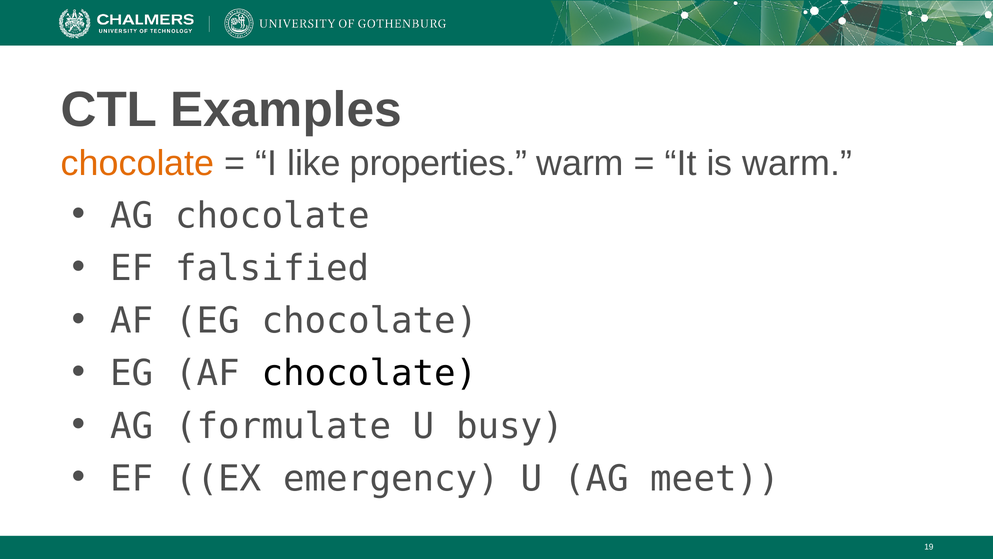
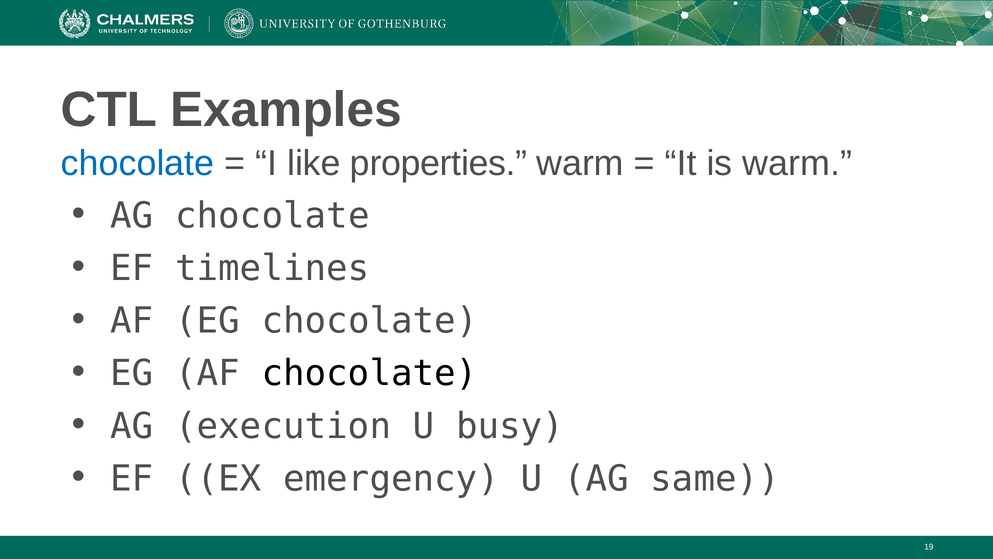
chocolate at (138, 163) colour: orange -> blue
falsified: falsified -> timelines
formulate: formulate -> execution
meet: meet -> same
